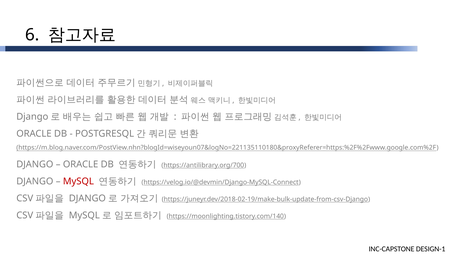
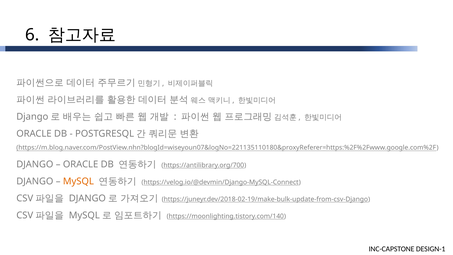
MySQL colour: red -> orange
